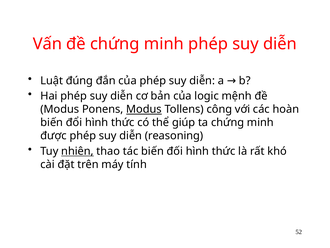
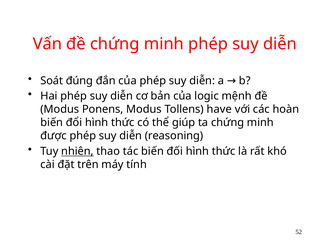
Luật: Luật -> Soát
Modus at (144, 109) underline: present -> none
công: công -> have
